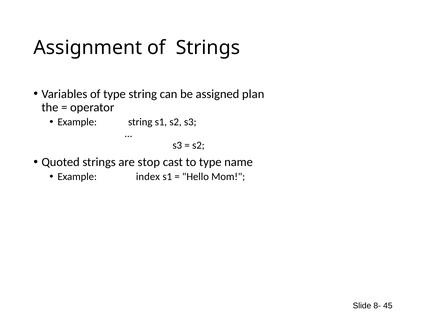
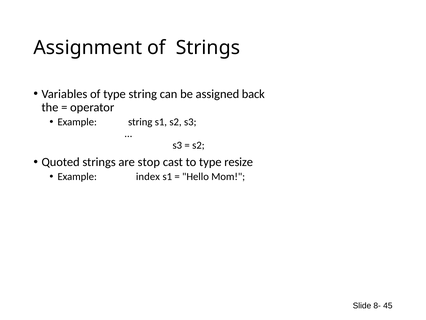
plan: plan -> back
name: name -> resize
